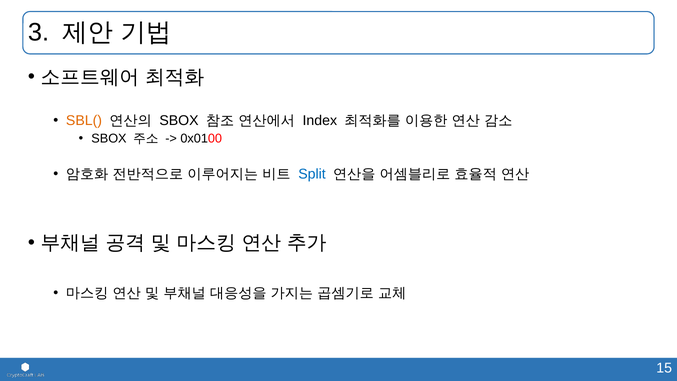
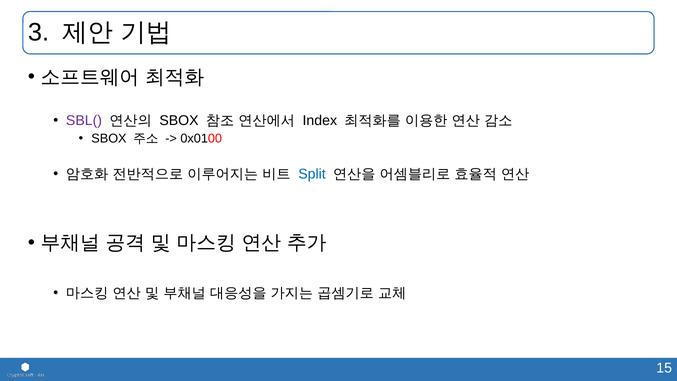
SBL( colour: orange -> purple
